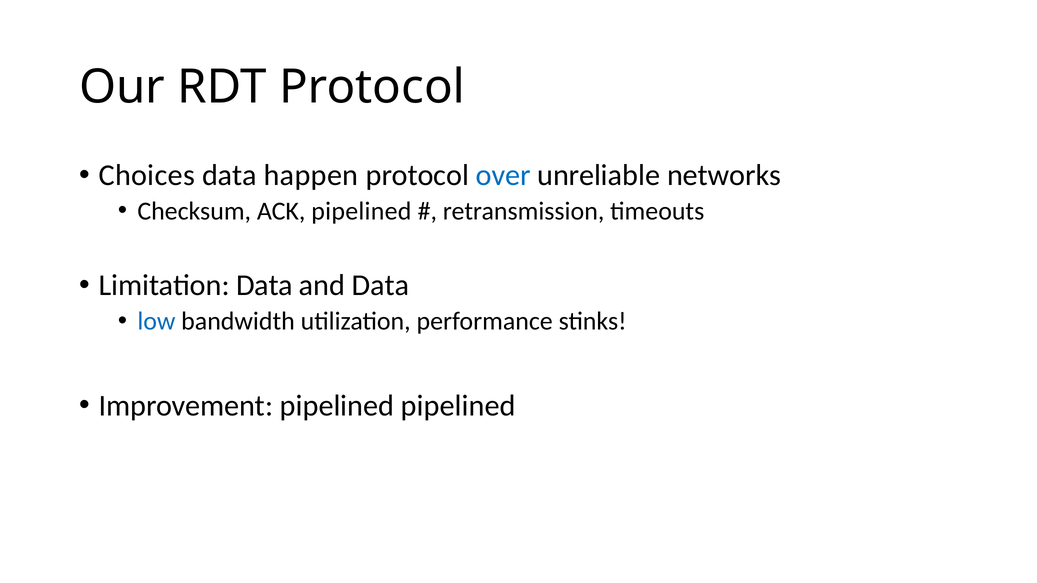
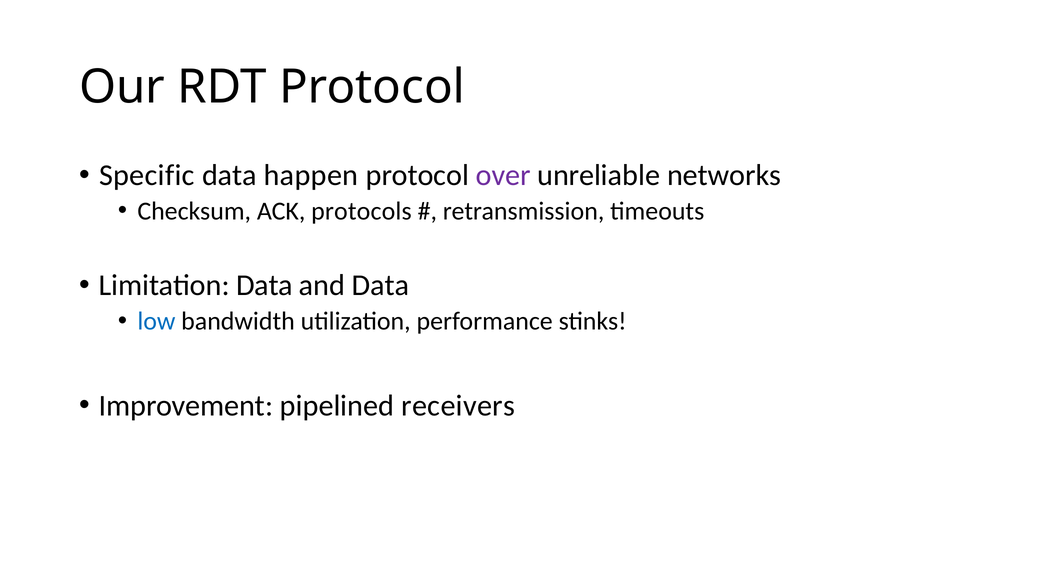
Choices: Choices -> Specific
over colour: blue -> purple
ACK pipelined: pipelined -> protocols
pipelined pipelined: pipelined -> receivers
